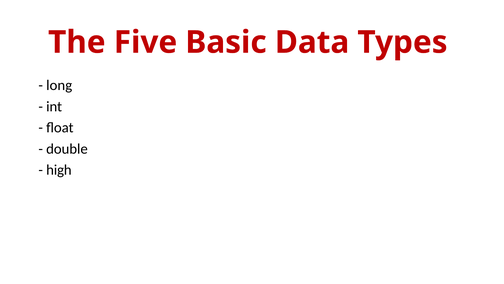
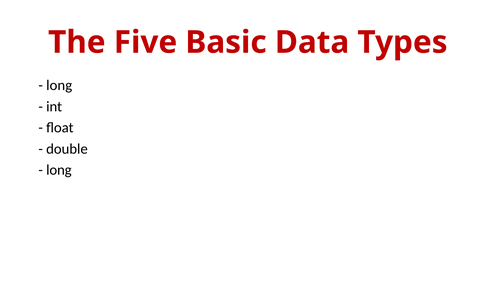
high at (59, 170): high -> long
